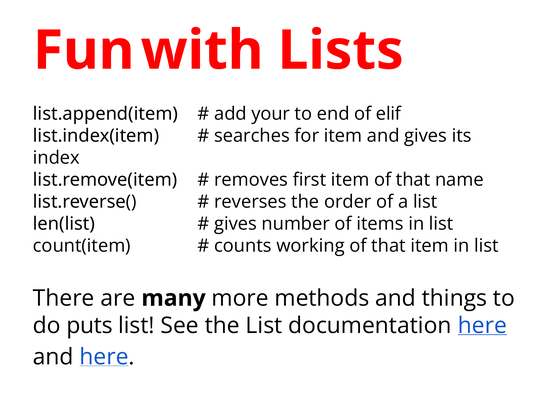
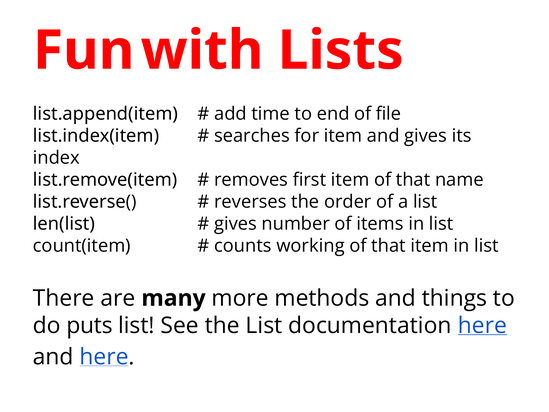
your: your -> time
elif: elif -> file
